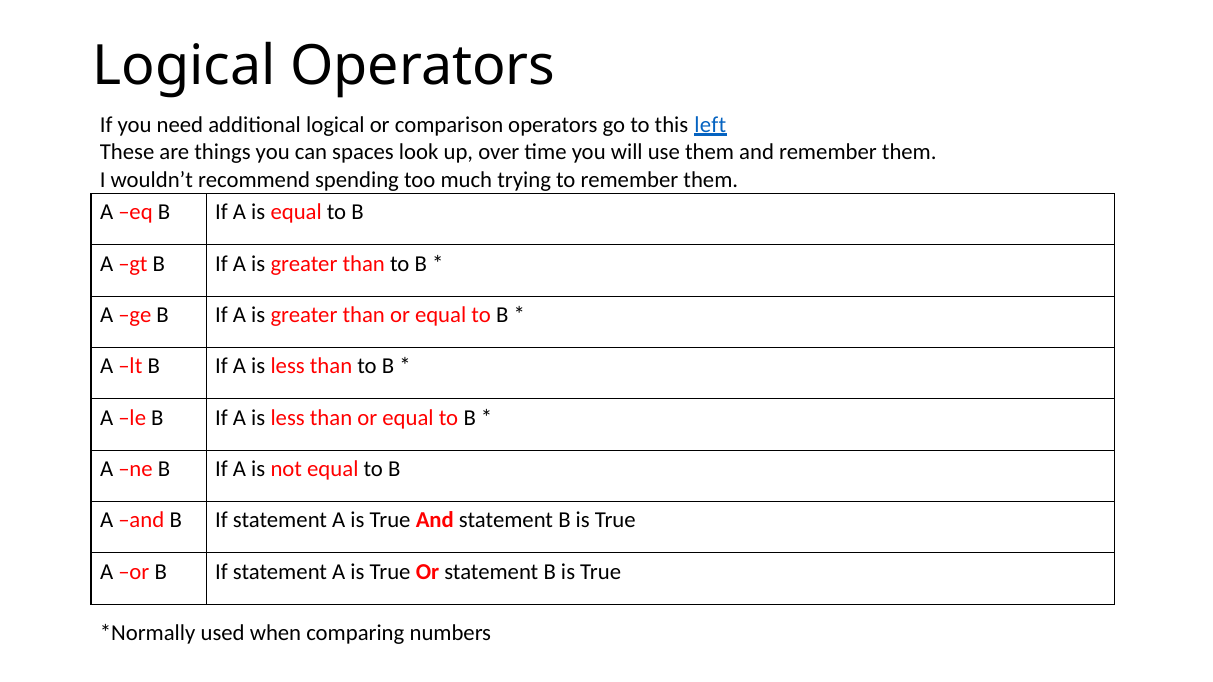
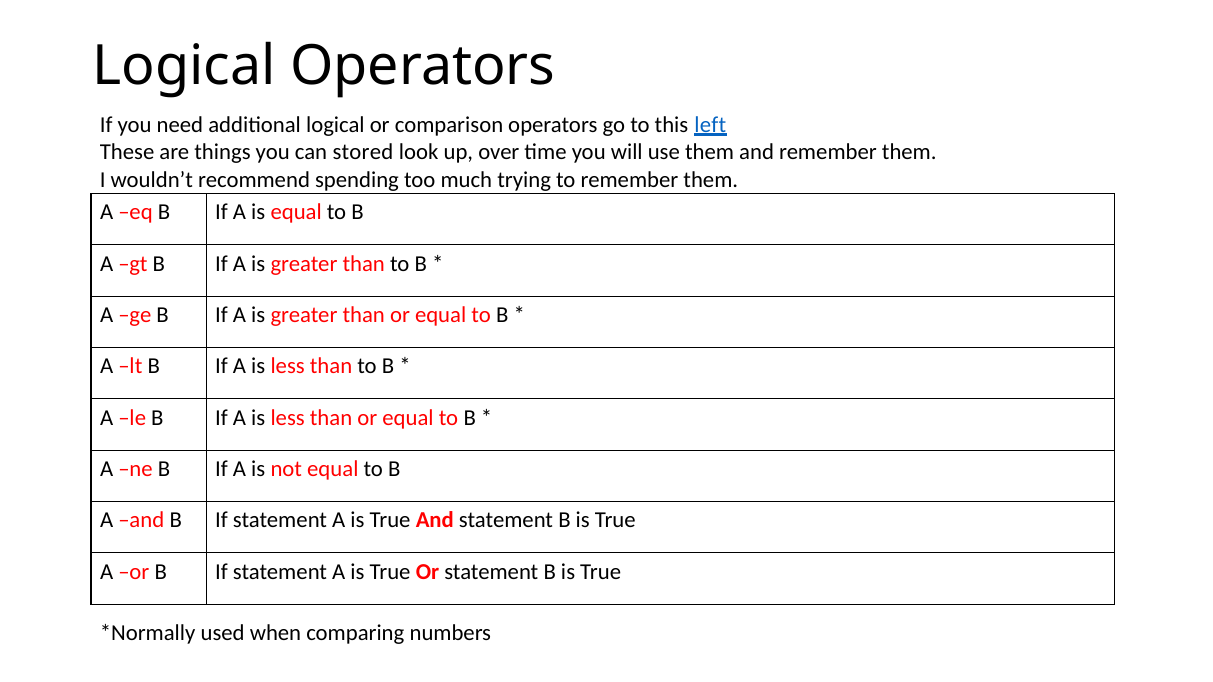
spaces: spaces -> stored
